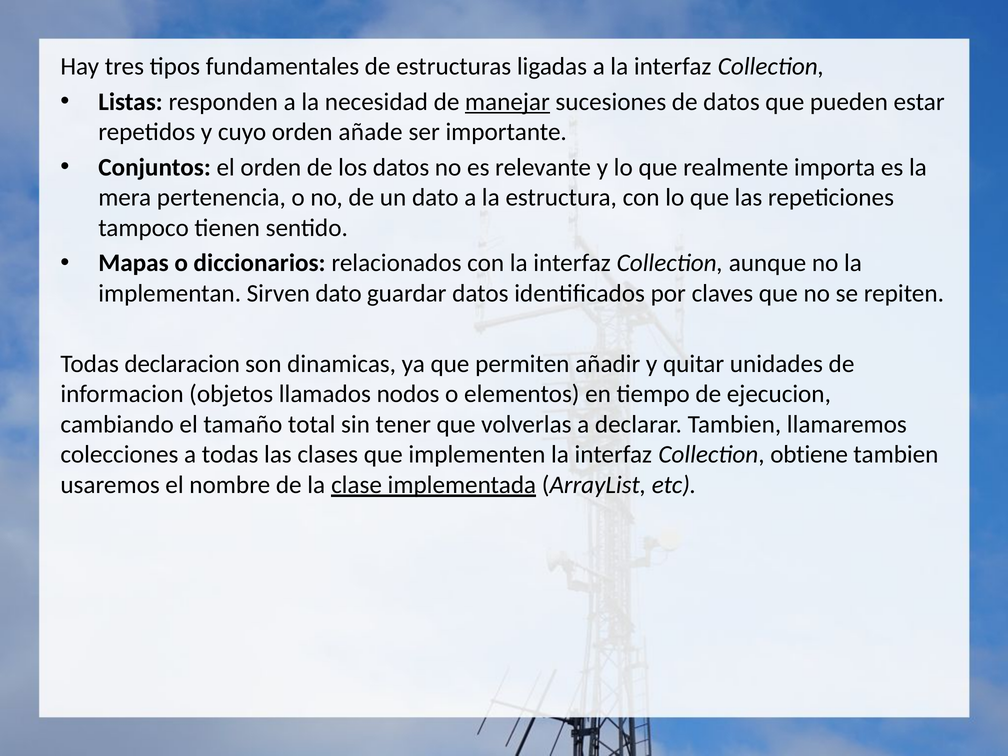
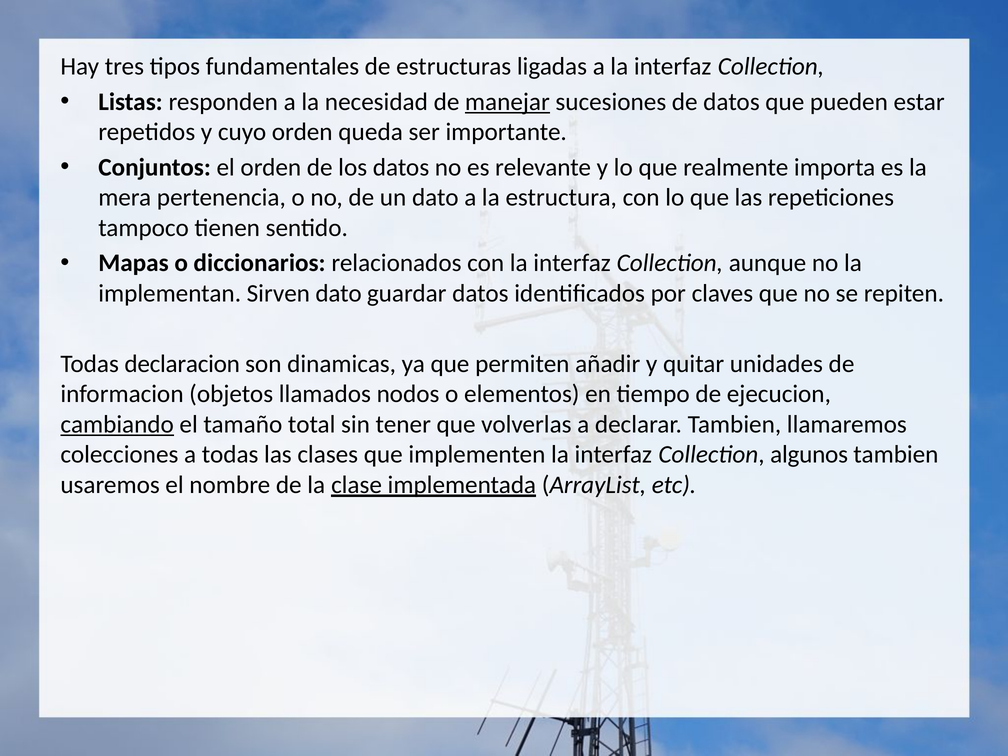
añade: añade -> queda
cambiando underline: none -> present
obtiene: obtiene -> algunos
